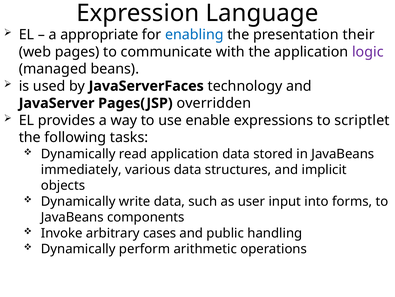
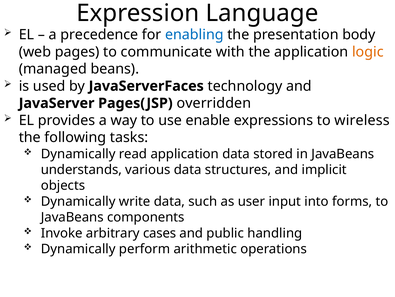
appropriate: appropriate -> precedence
their: their -> body
logic colour: purple -> orange
scriptlet: scriptlet -> wireless
immediately: immediately -> understands
